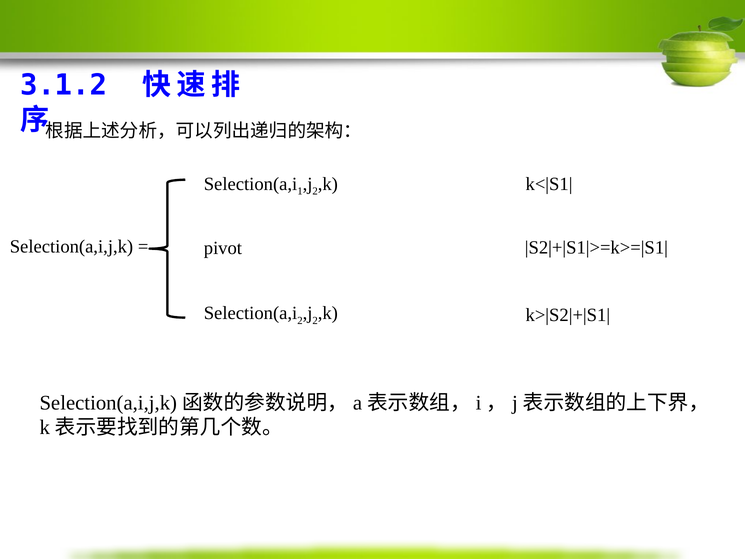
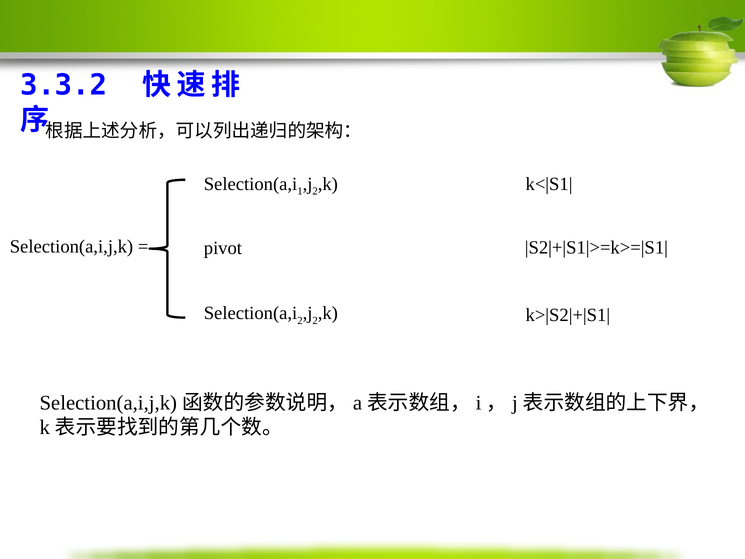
3.1.2: 3.1.2 -> 3.3.2
